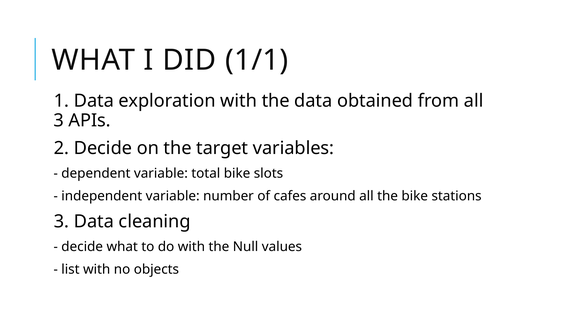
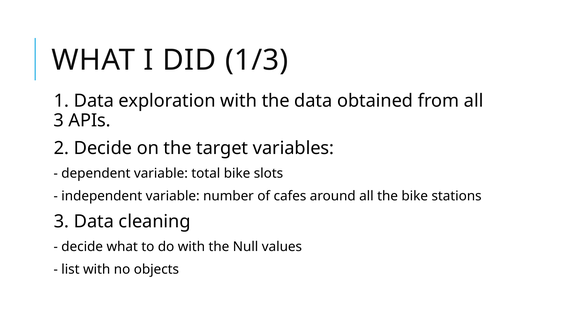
1/1: 1/1 -> 1/3
